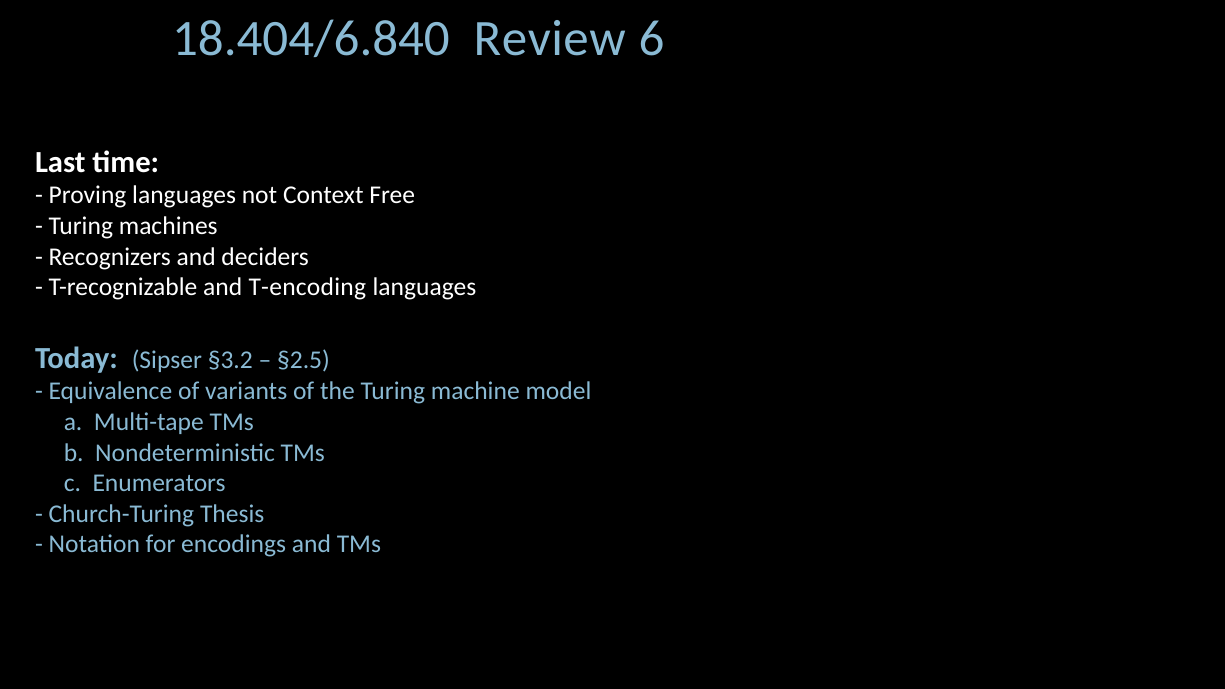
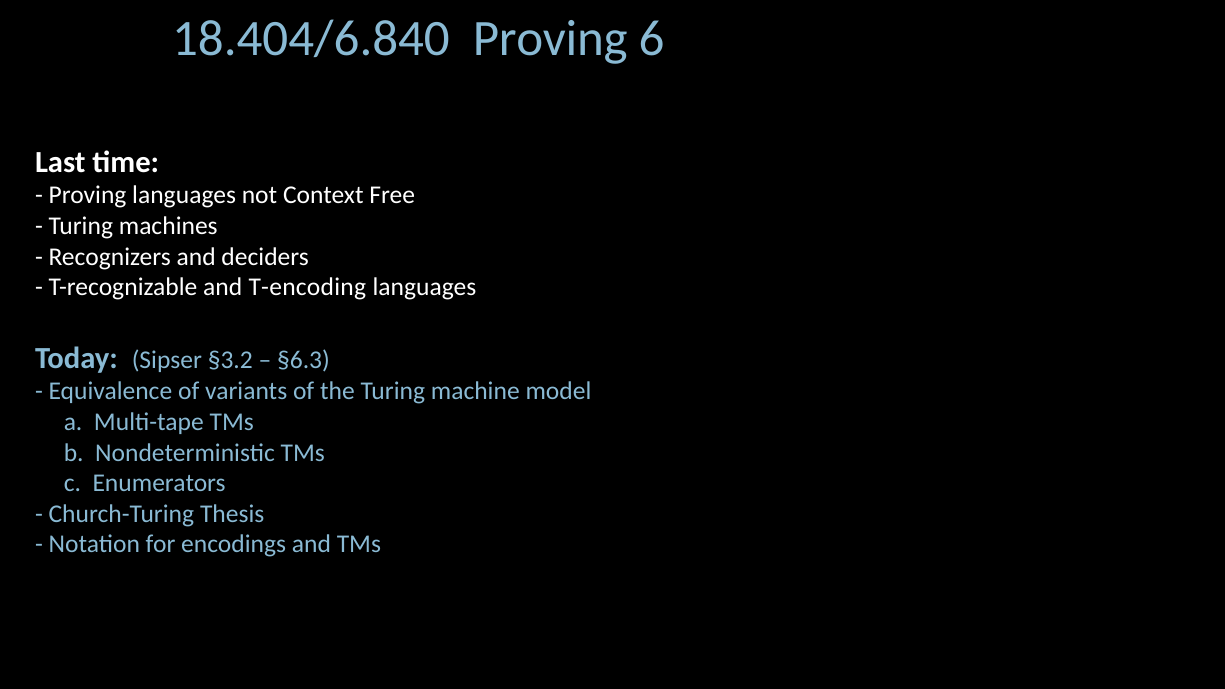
18.404/6.840 Review: Review -> Proving
§2.5: §2.5 -> §6.3
